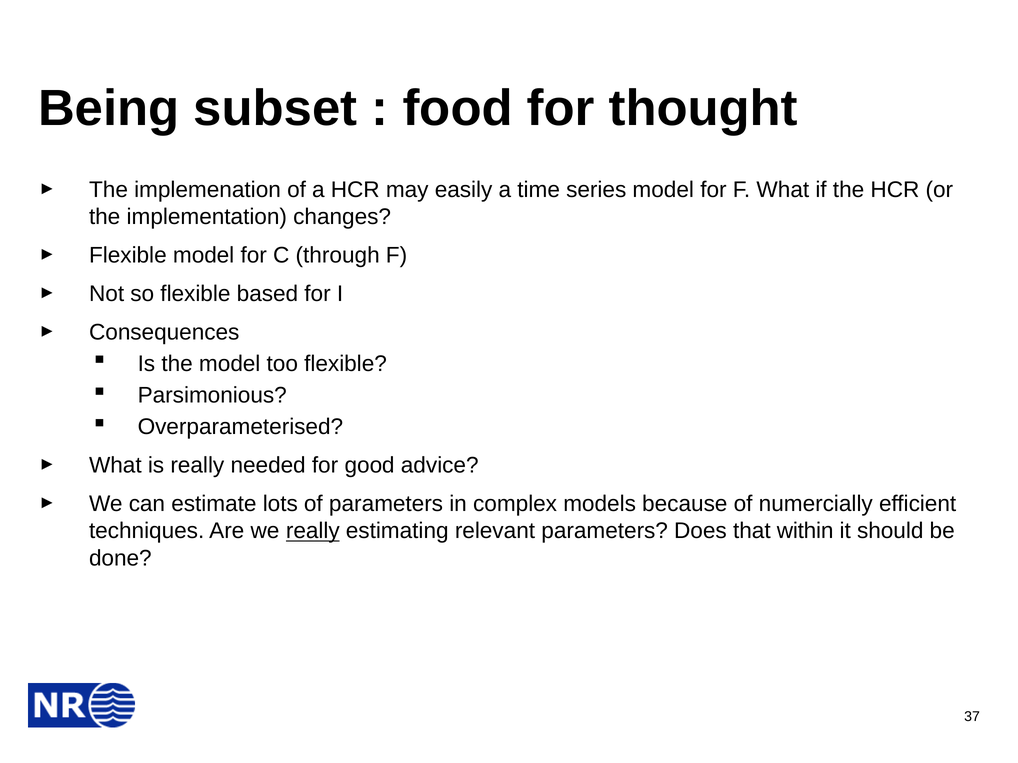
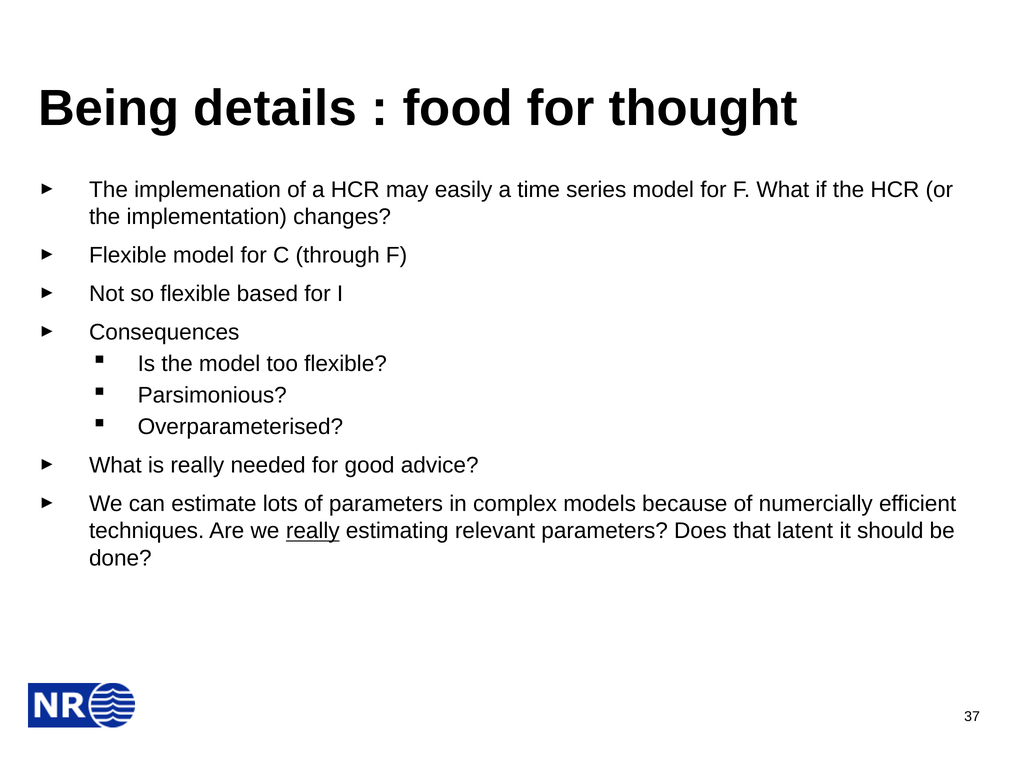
subset: subset -> details
within: within -> latent
